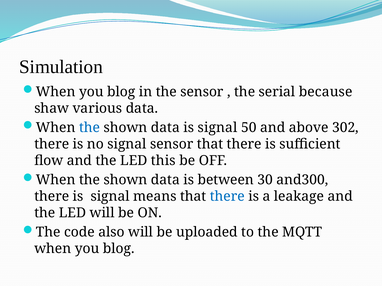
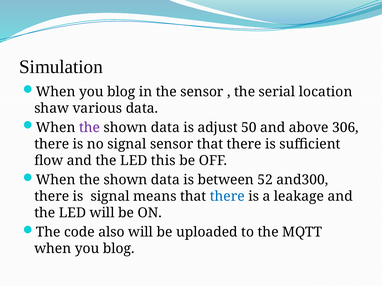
because: because -> location
the at (90, 128) colour: blue -> purple
data is signal: signal -> adjust
302: 302 -> 306
30: 30 -> 52
